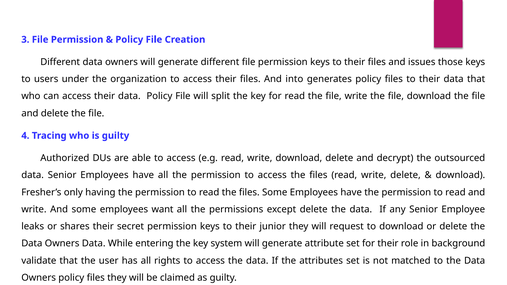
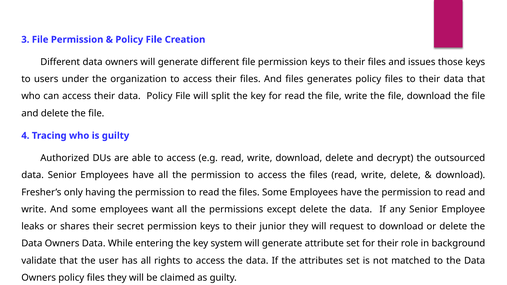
And into: into -> files
